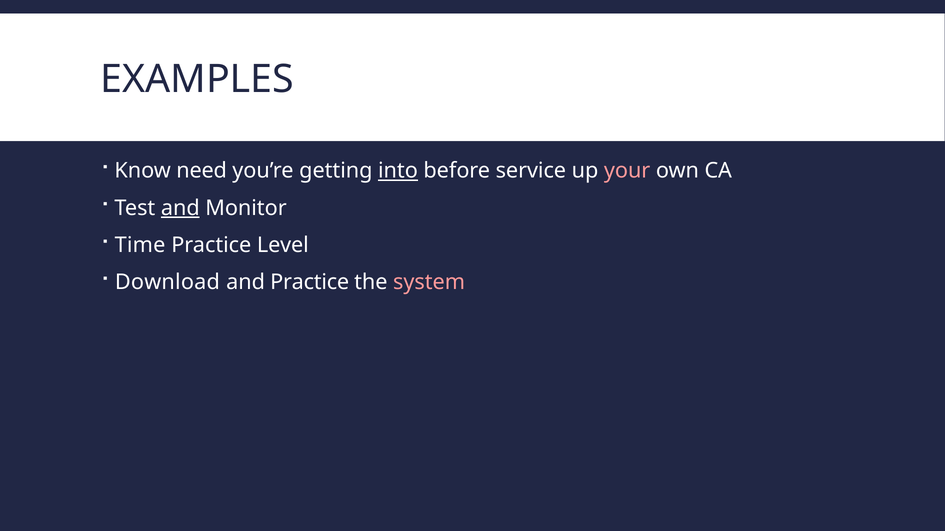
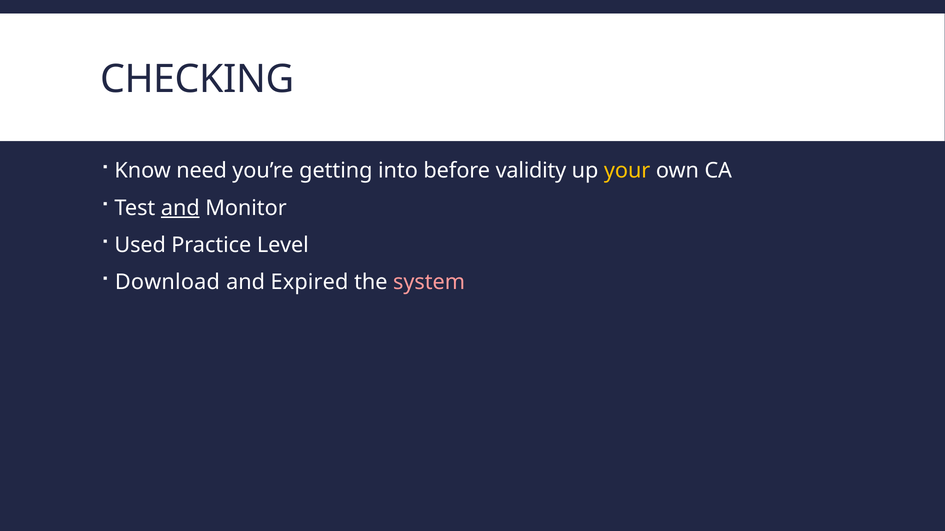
EXAMPLES: EXAMPLES -> CHECKING
into underline: present -> none
service: service -> validity
your colour: pink -> yellow
Time: Time -> Used
and Practice: Practice -> Expired
